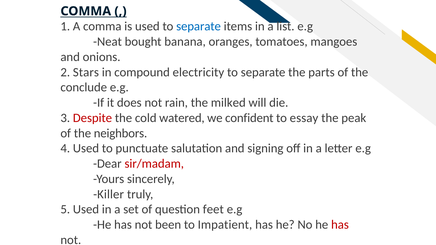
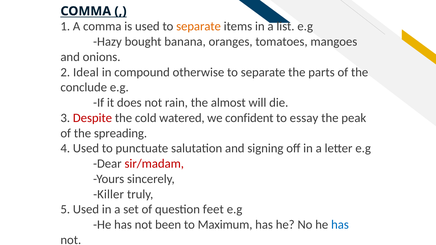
separate at (199, 26) colour: blue -> orange
Neat: Neat -> Hazy
Stars: Stars -> Ideal
electricity: electricity -> otherwise
milked: milked -> almost
neighbors: neighbors -> spreading
Impatient: Impatient -> Maximum
has at (340, 225) colour: red -> blue
